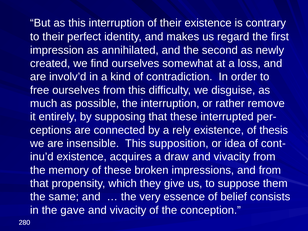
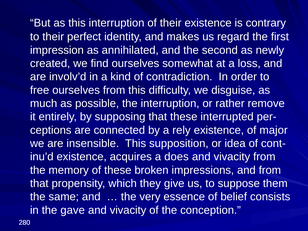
thesis: thesis -> major
draw: draw -> does
